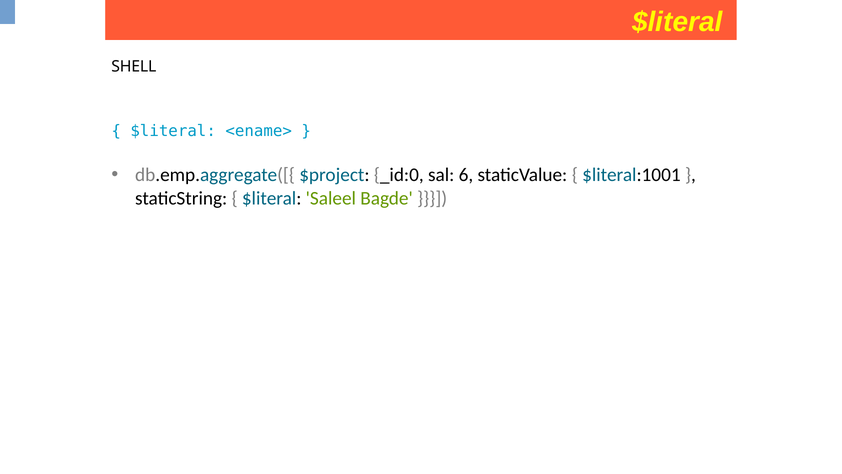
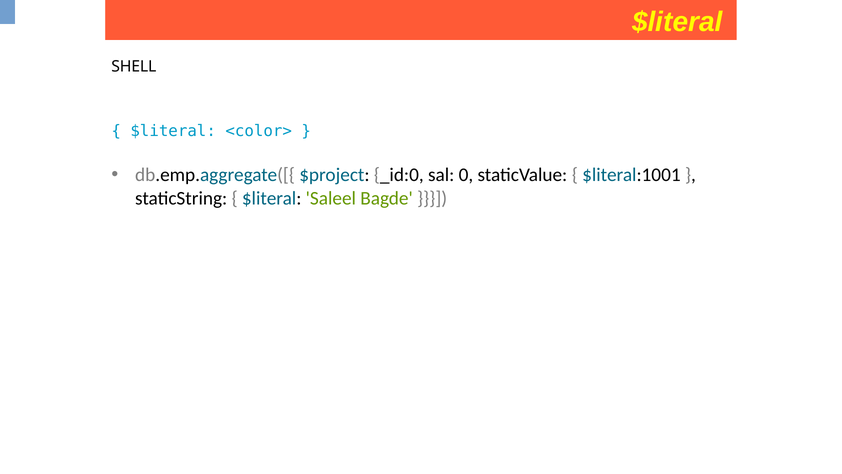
<ename>: <ename> -> <color>
6: 6 -> 0
